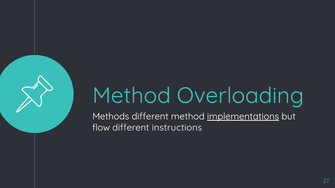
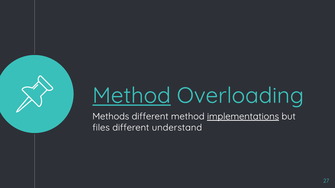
Method at (132, 96) underline: none -> present
flow: flow -> files
instructions: instructions -> understand
